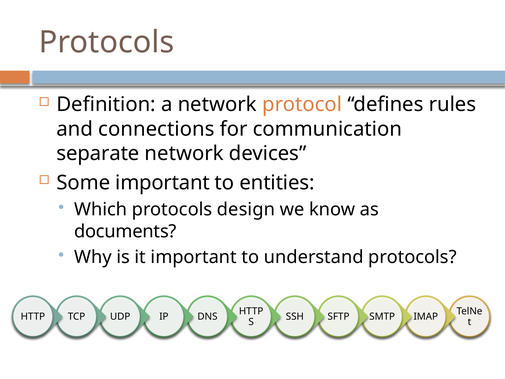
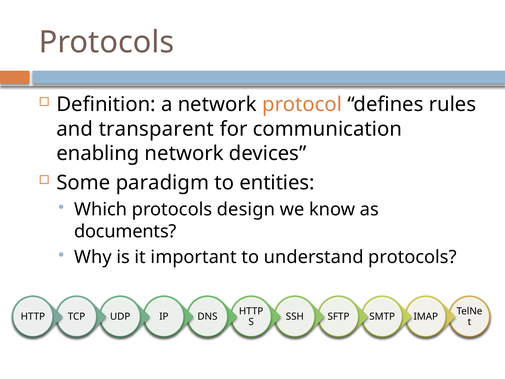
connections: connections -> transparent
separate: separate -> enabling
Some important: important -> paradigm
